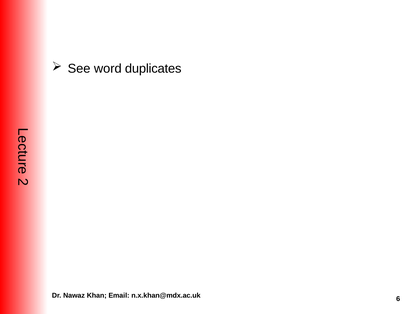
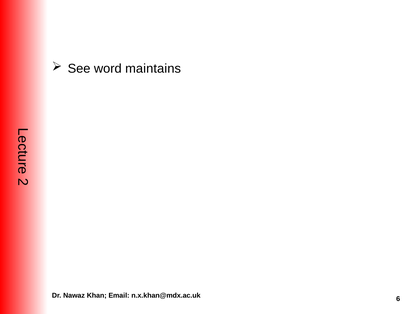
duplicates: duplicates -> maintains
